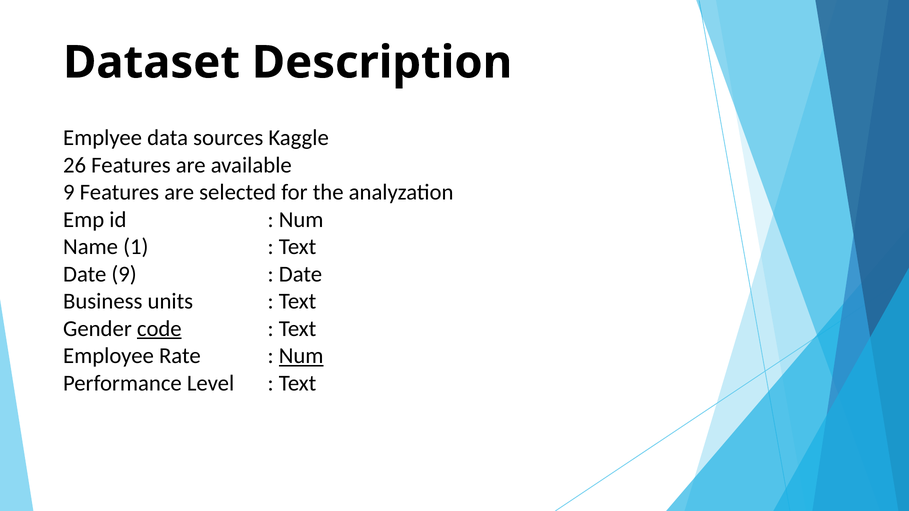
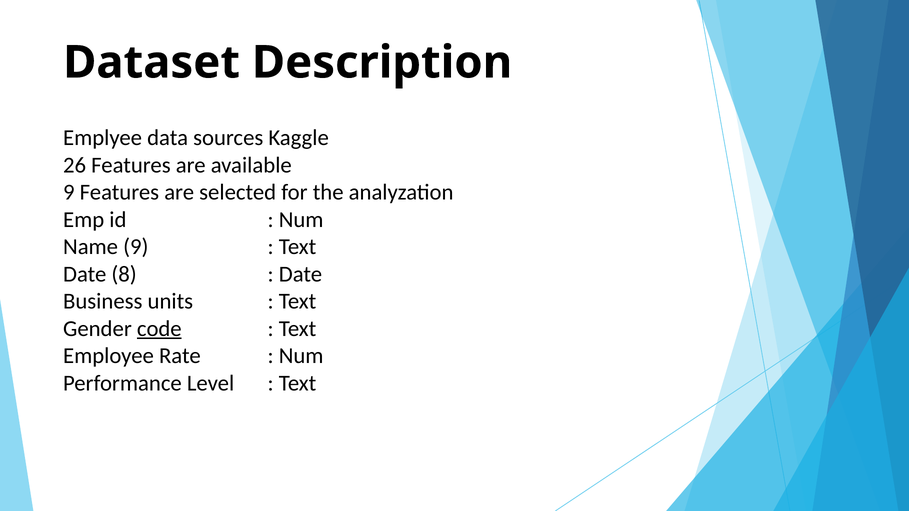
Name 1: 1 -> 9
Date 9: 9 -> 8
Num at (301, 356) underline: present -> none
